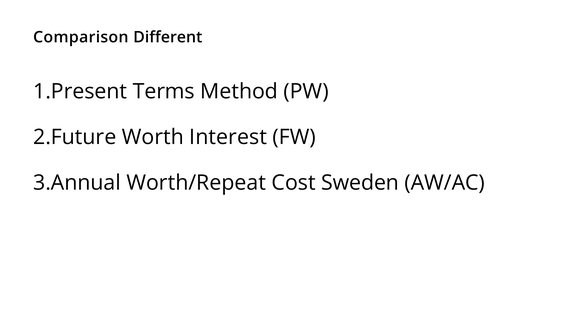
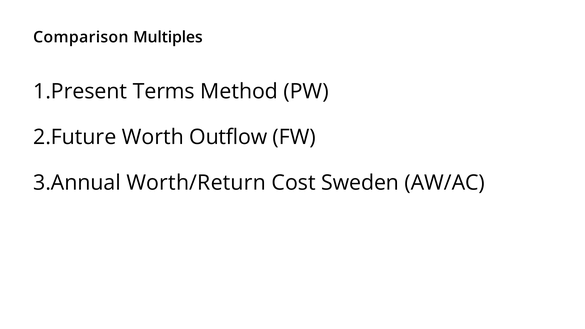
Different: Different -> Multiples
Interest: Interest -> Outflow
Worth/Repeat: Worth/Repeat -> Worth/Return
